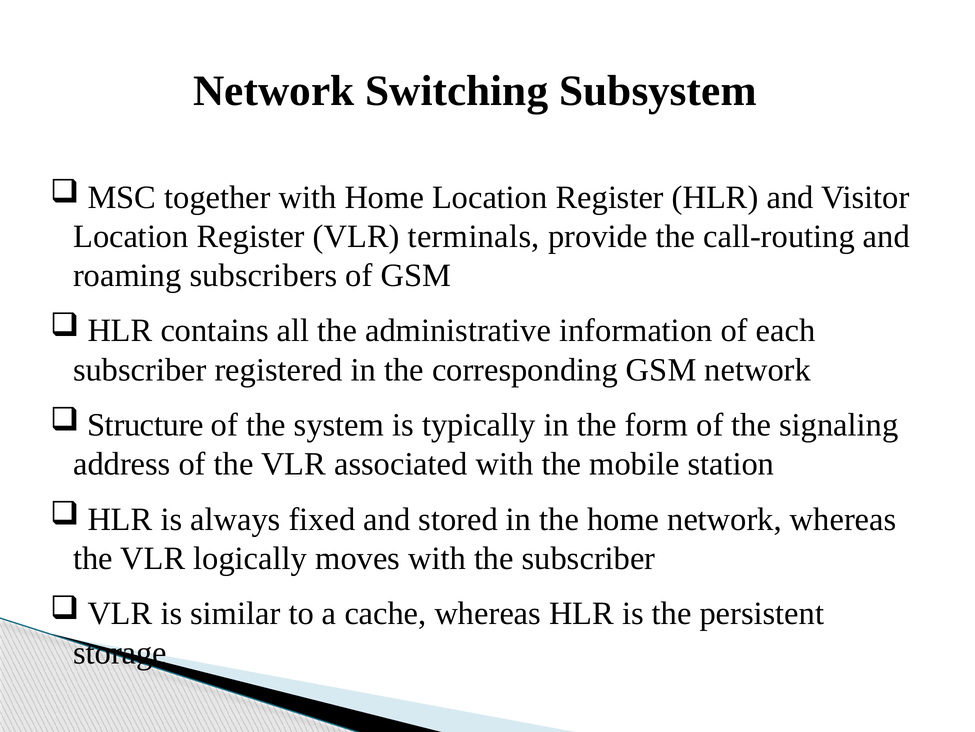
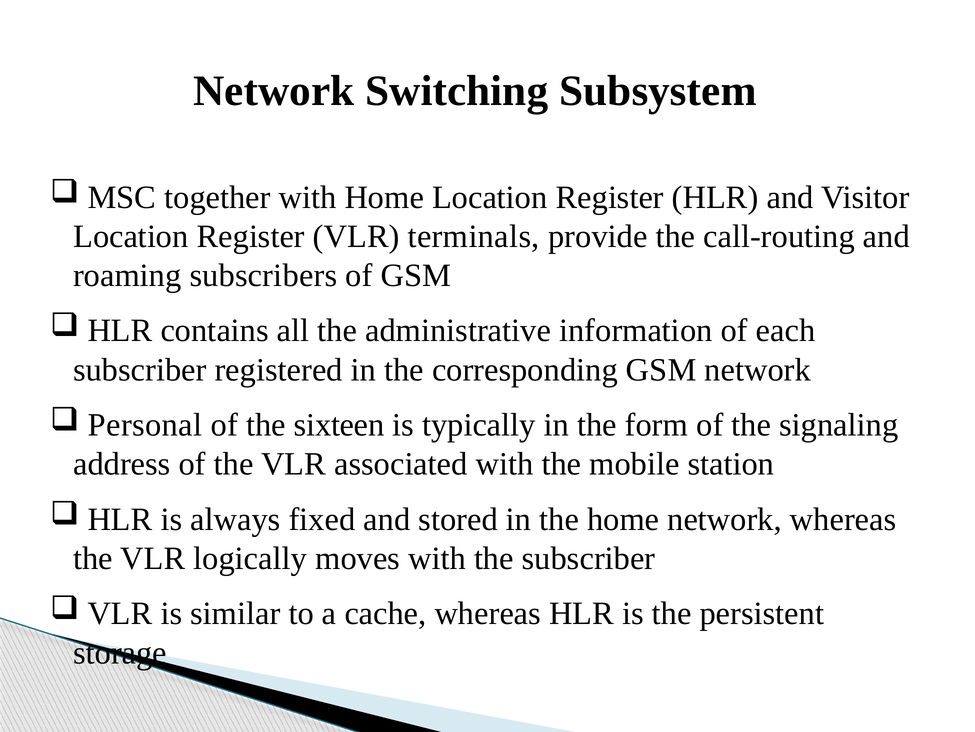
Structure: Structure -> Personal
system: system -> sixteen
